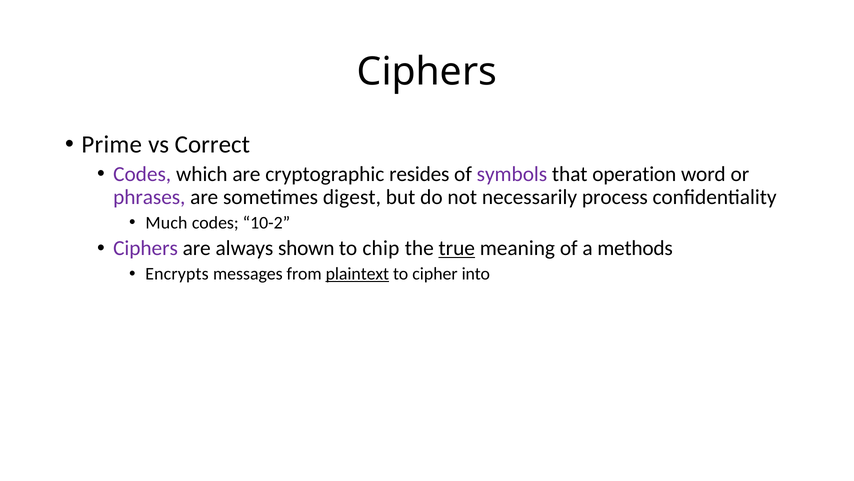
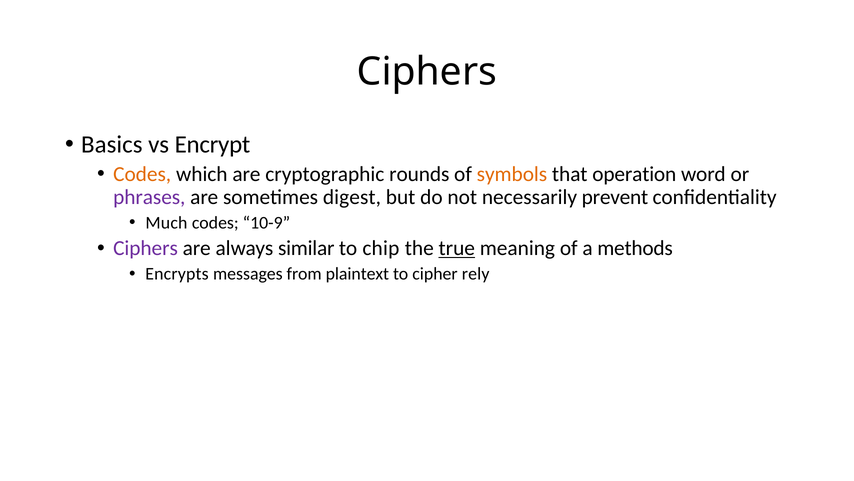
Prime: Prime -> Basics
Correct: Correct -> Encrypt
Codes at (142, 174) colour: purple -> orange
resides: resides -> rounds
symbols colour: purple -> orange
process: process -> prevent
10-2: 10-2 -> 10-9
shown: shown -> similar
plaintext underline: present -> none
into: into -> rely
